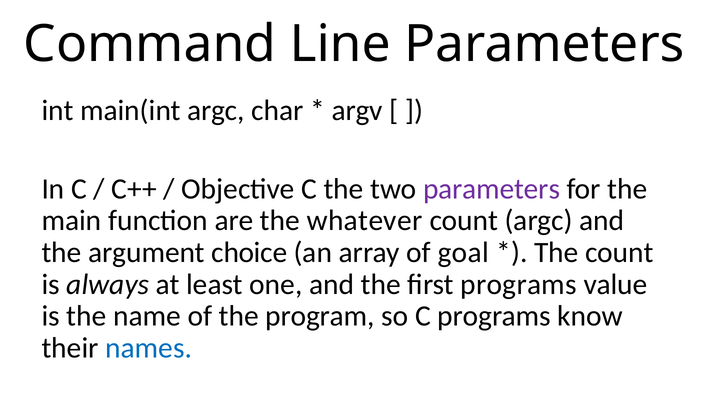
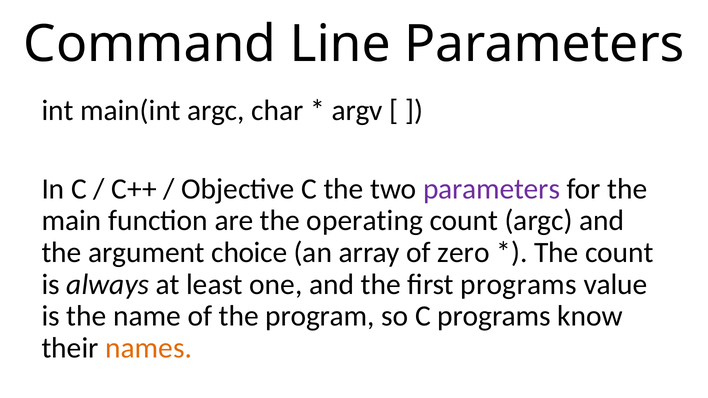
whatever: whatever -> operating
goal: goal -> zero
names colour: blue -> orange
